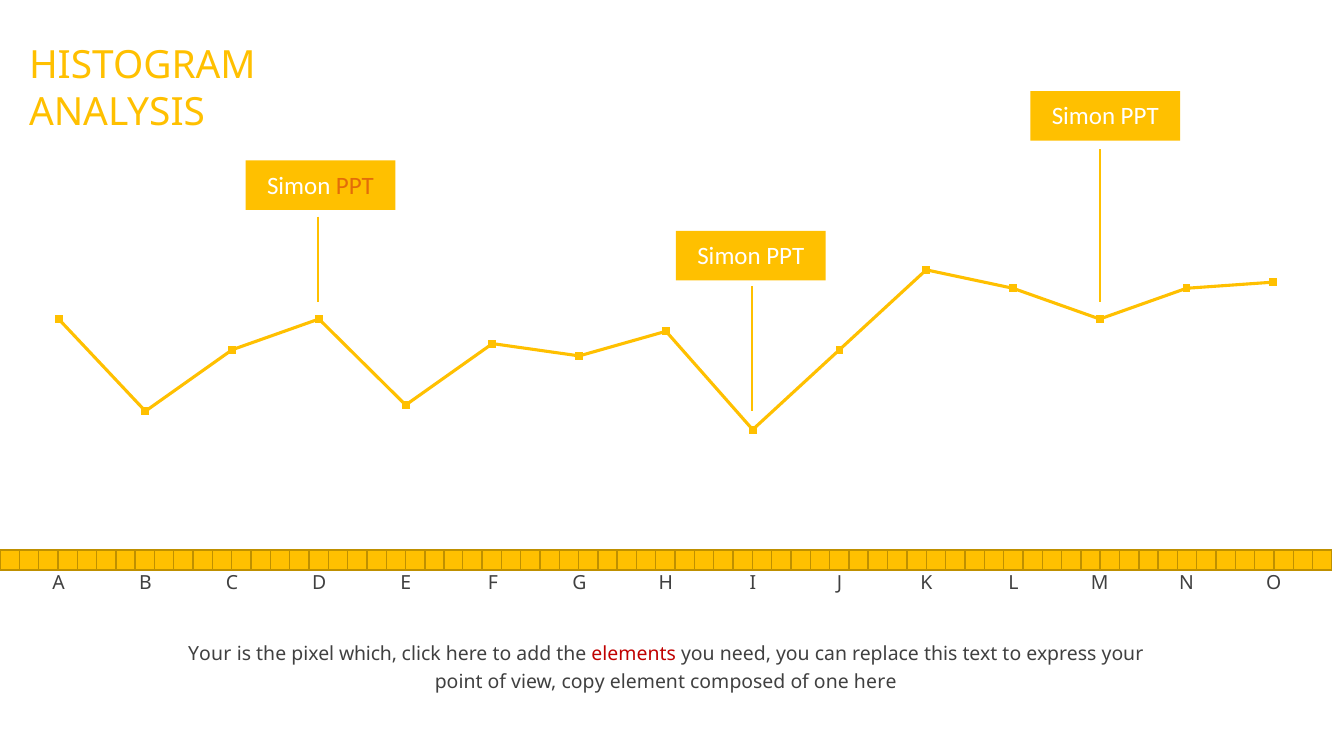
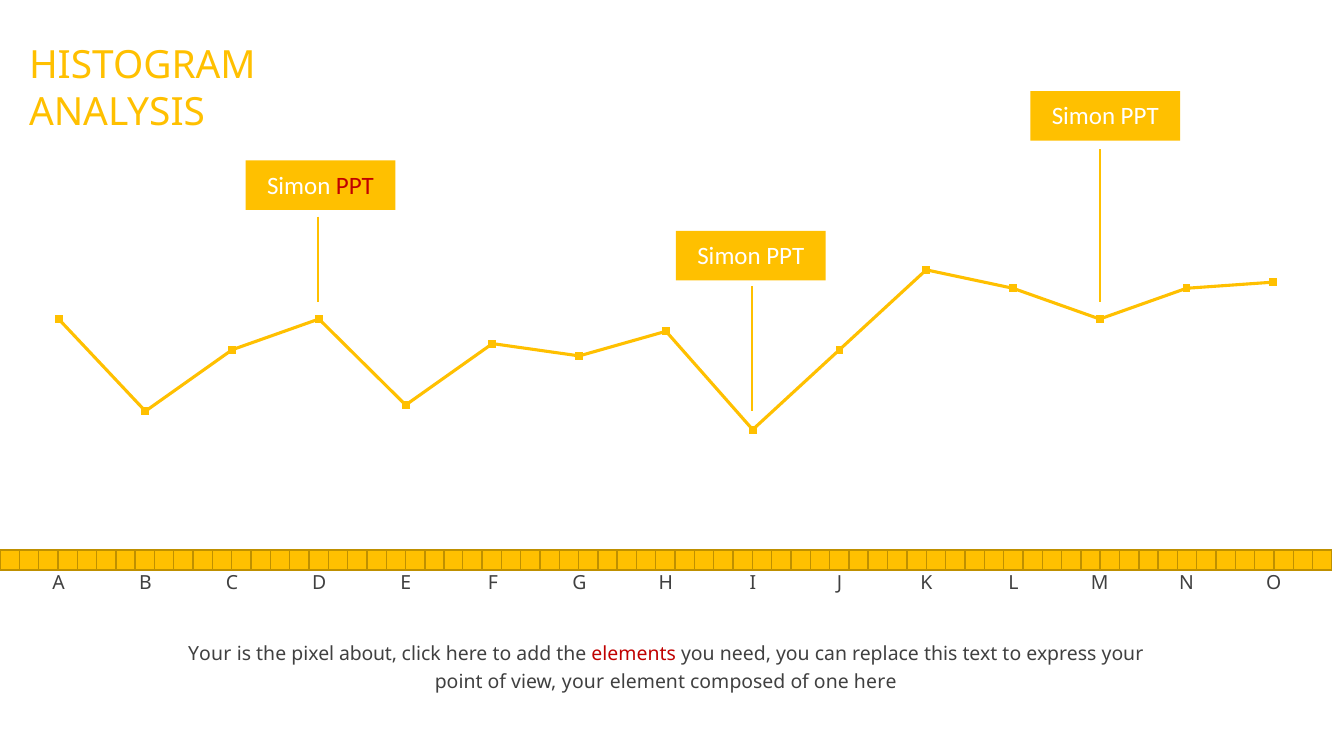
PPT at (355, 186) colour: orange -> red
which: which -> about
view copy: copy -> your
